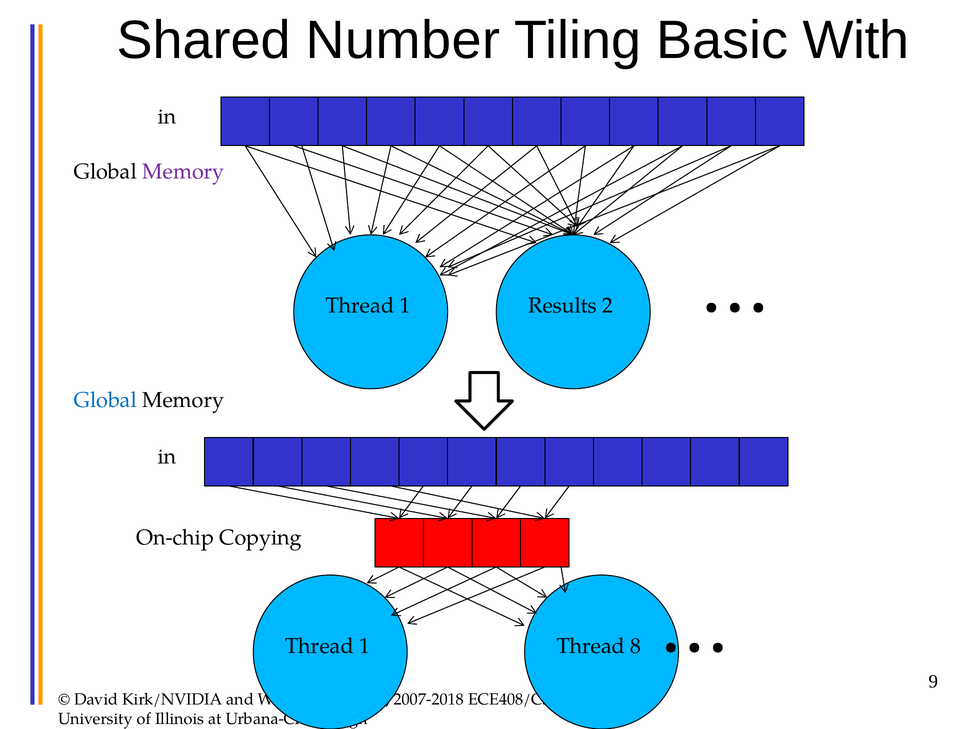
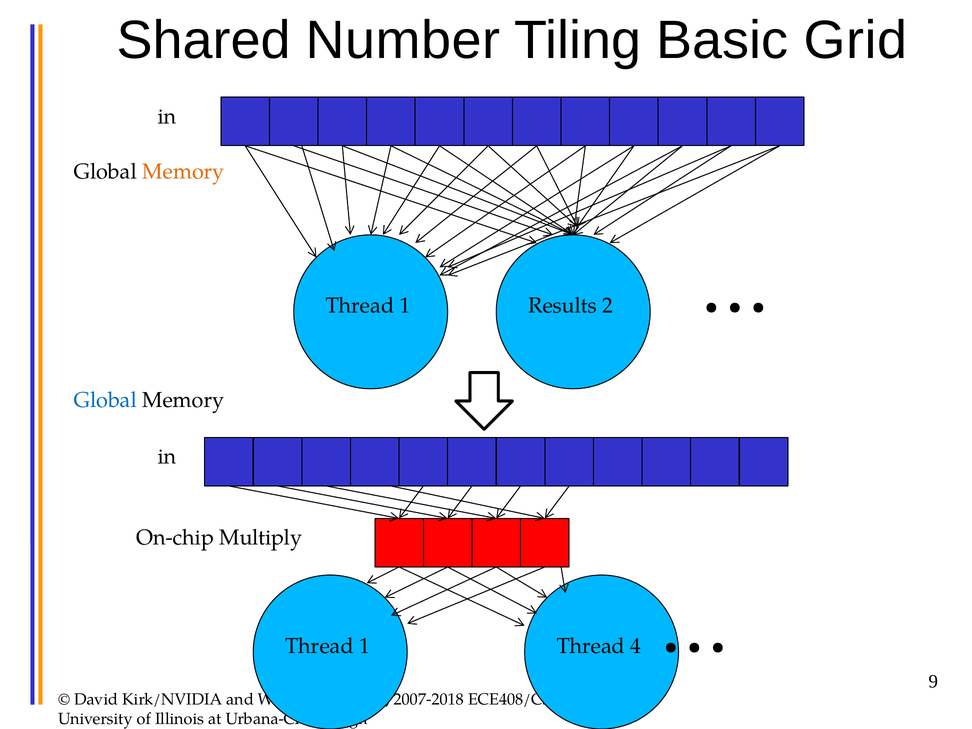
With: With -> Grid
Memory at (183, 171) colour: purple -> orange
Copying: Copying -> Multiply
8: 8 -> 4
